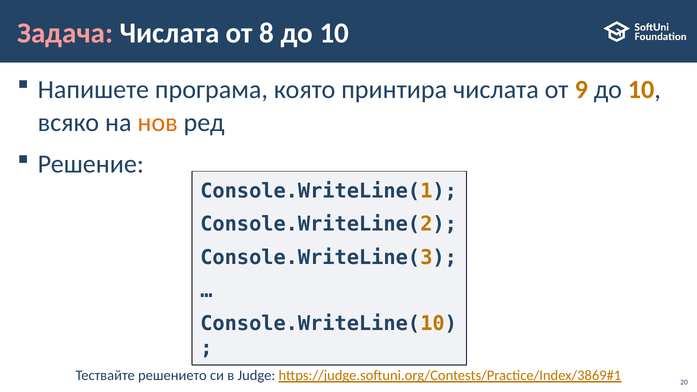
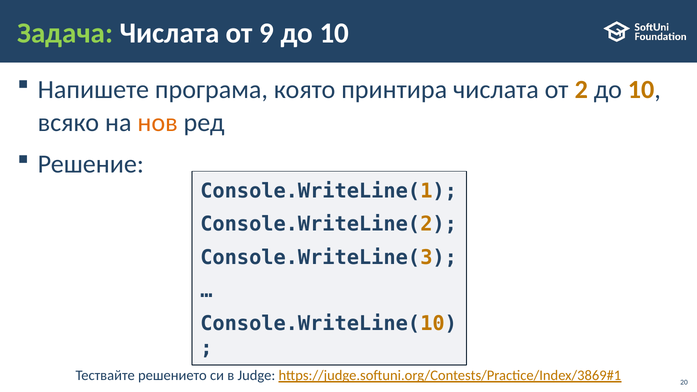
Задача colour: pink -> light green
8: 8 -> 9
9: 9 -> 2
